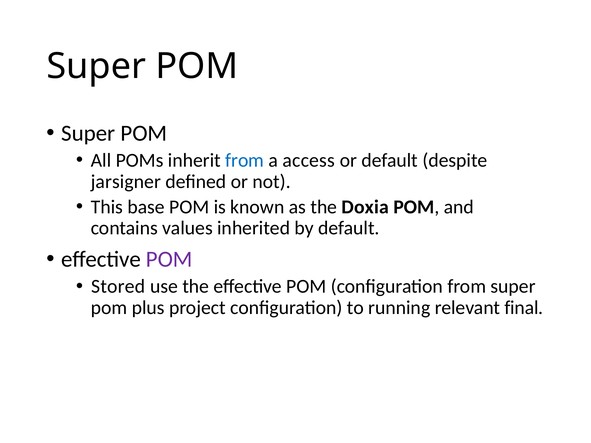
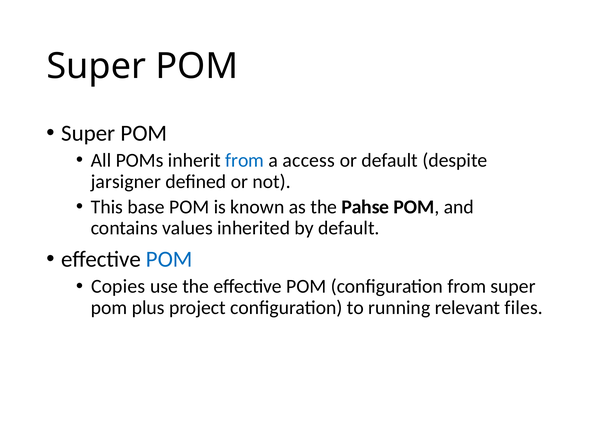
Doxia: Doxia -> Pahse
POM at (169, 259) colour: purple -> blue
Stored: Stored -> Copies
final: final -> files
